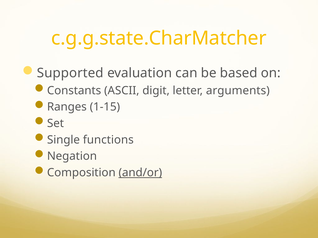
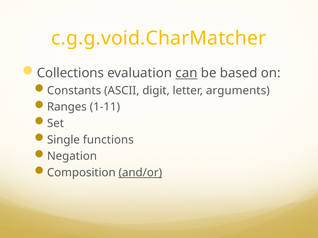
c.g.g.state.CharMatcher: c.g.g.state.CharMatcher -> c.g.g.void.CharMatcher
Supported: Supported -> Collections
can underline: none -> present
1-15: 1-15 -> 1-11
